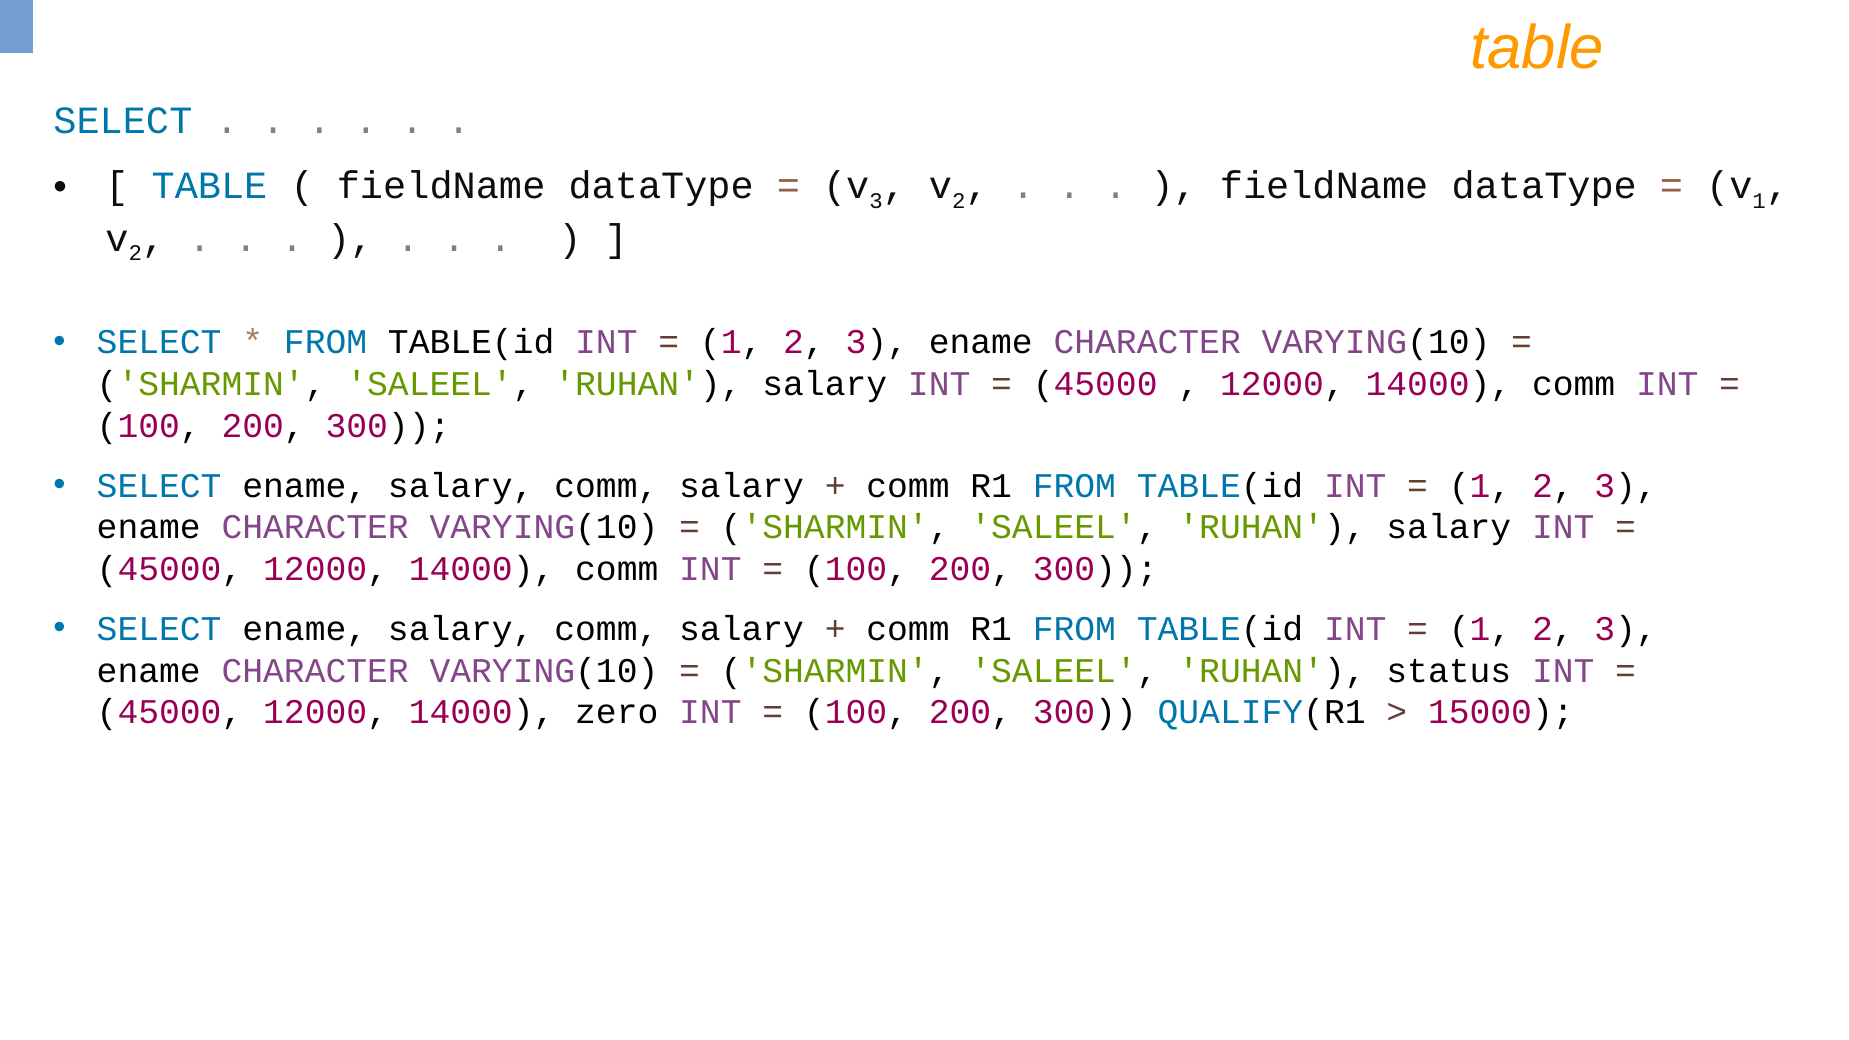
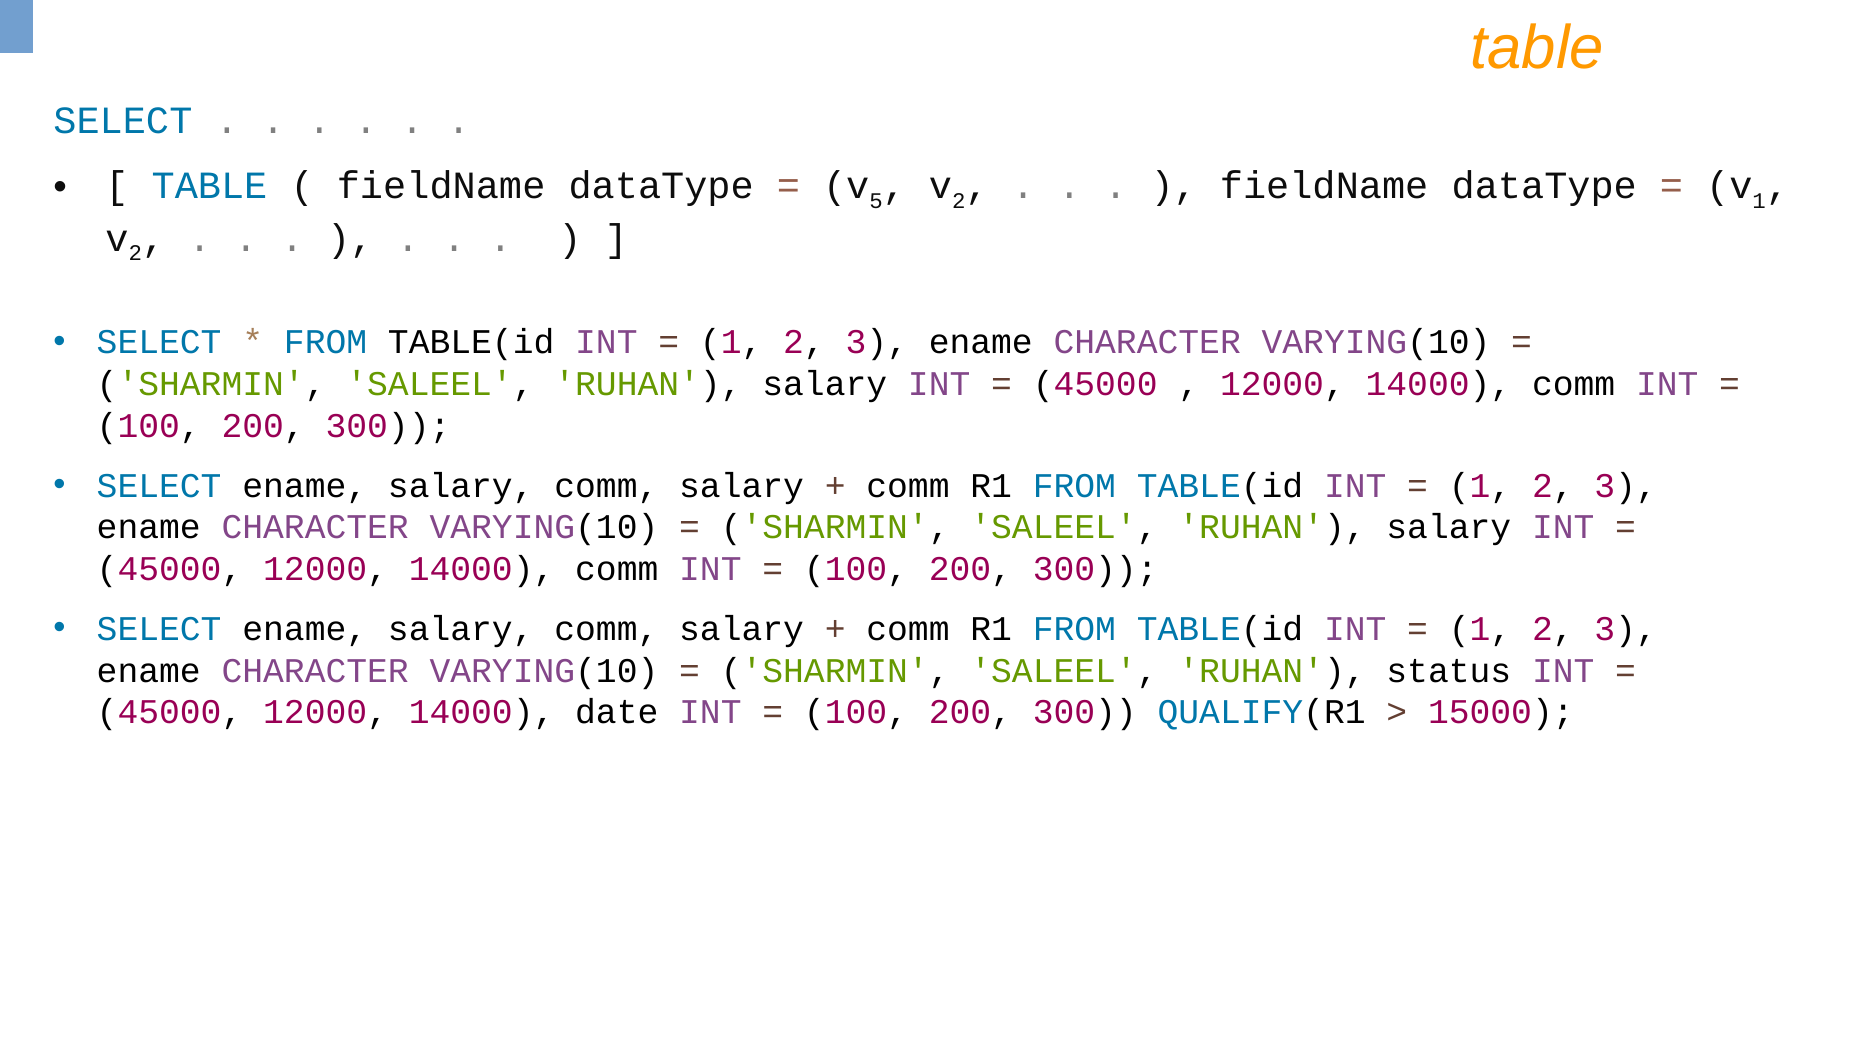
3 at (876, 201): 3 -> 5
zero: zero -> date
